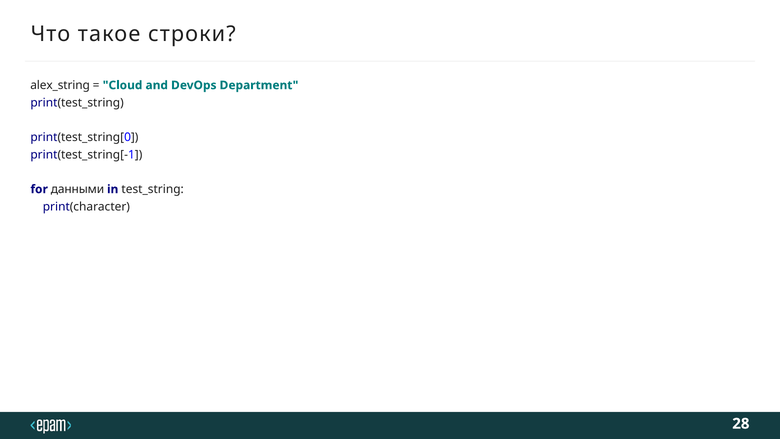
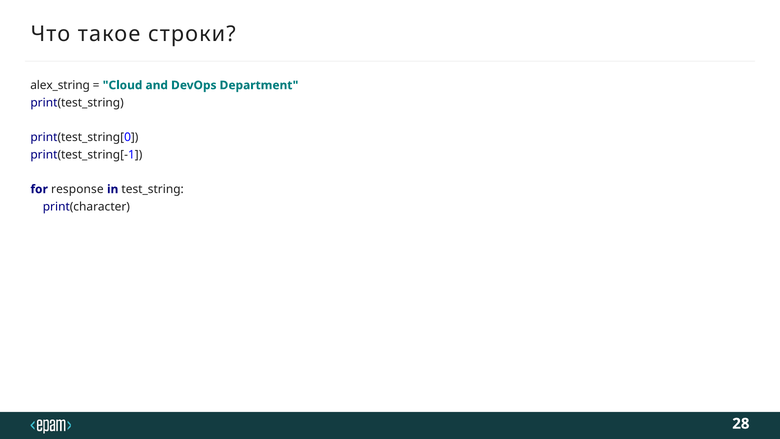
данными: данными -> response
